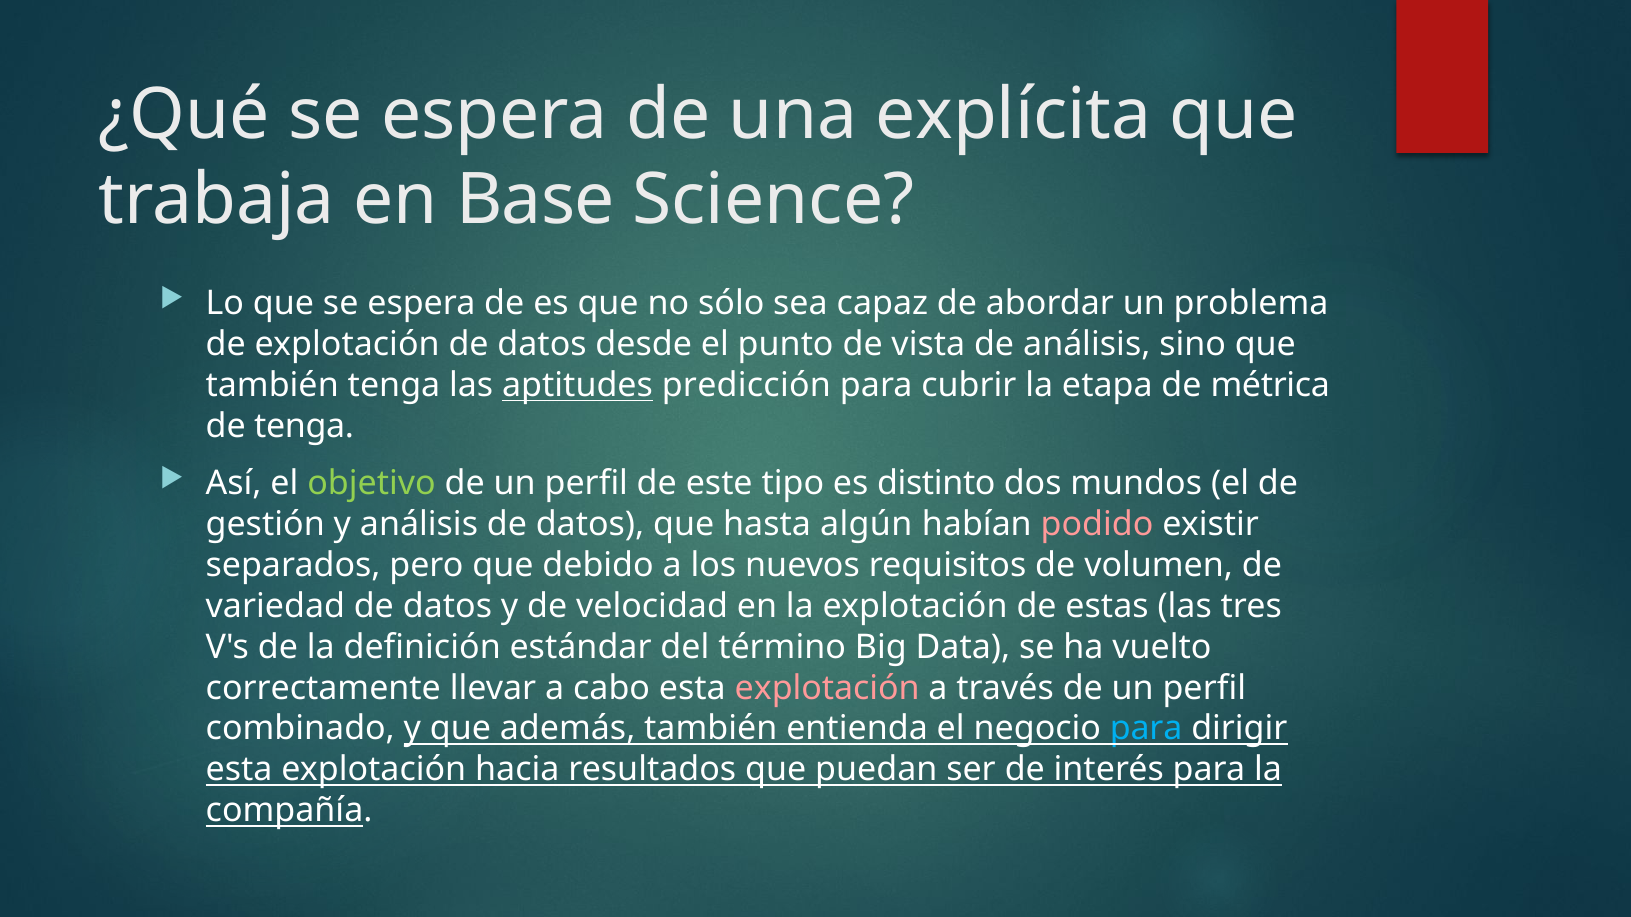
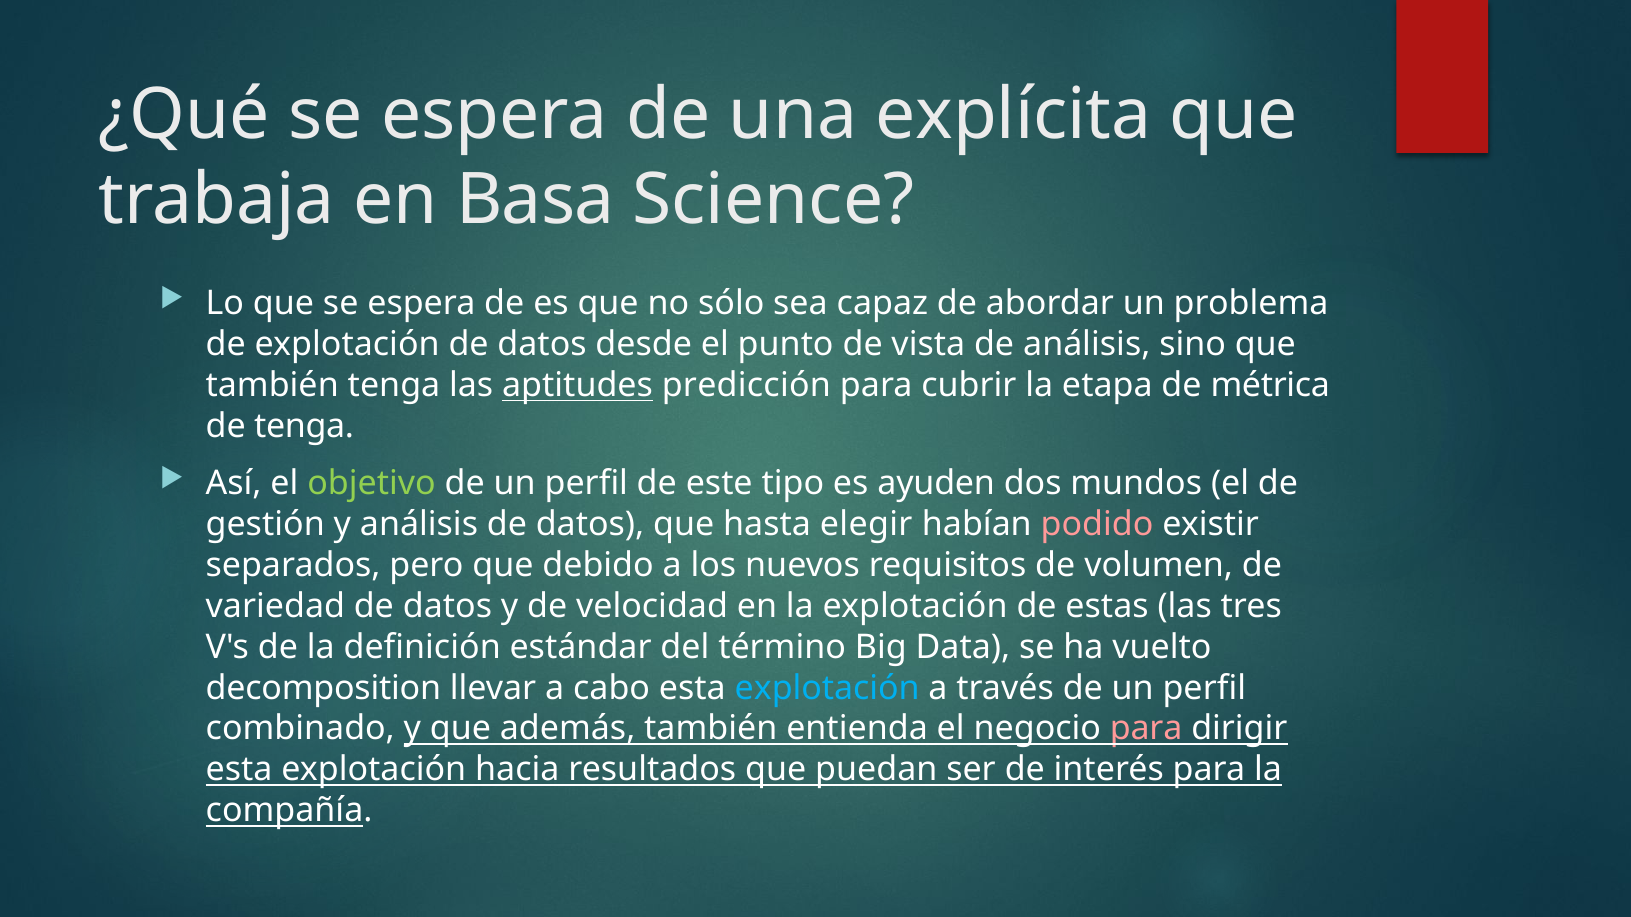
Base: Base -> Basa
distinto: distinto -> ayuden
algún: algún -> elegir
correctamente: correctamente -> decomposition
explotación at (827, 688) colour: pink -> light blue
para at (1146, 729) colour: light blue -> pink
